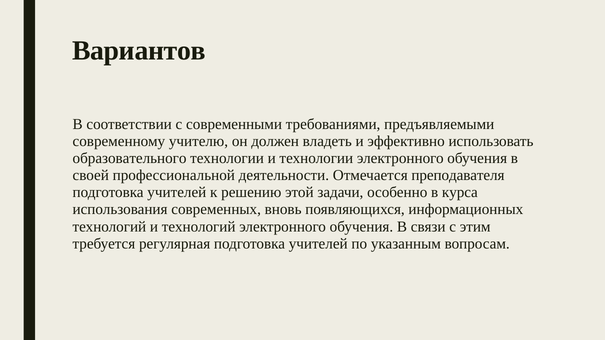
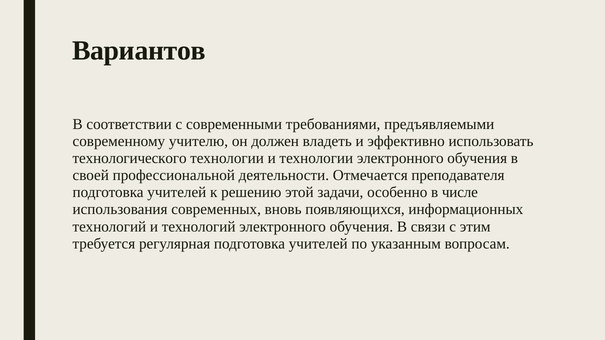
образовательного: образовательного -> технологического
курса: курса -> числе
